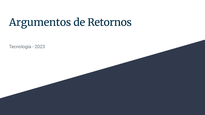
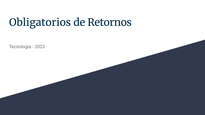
Argumentos: Argumentos -> Obligatorios
